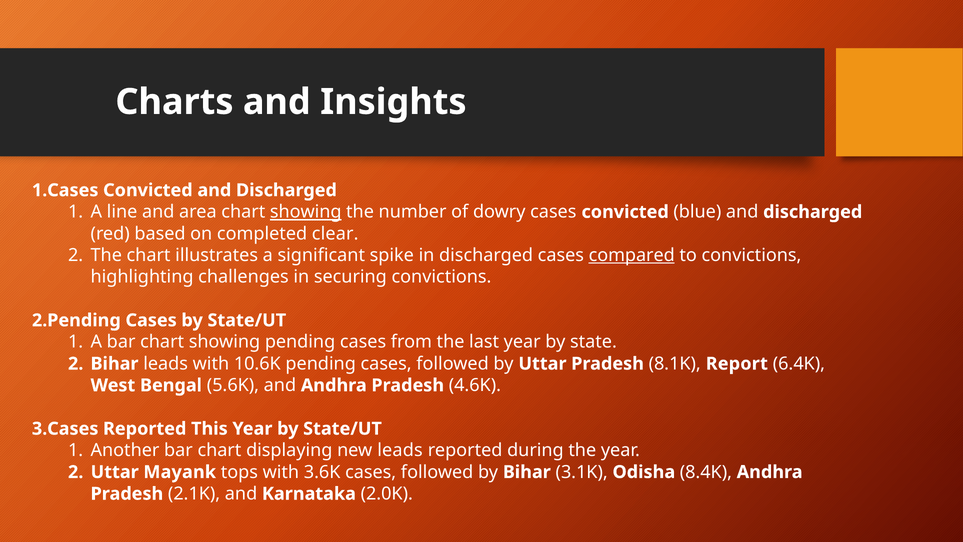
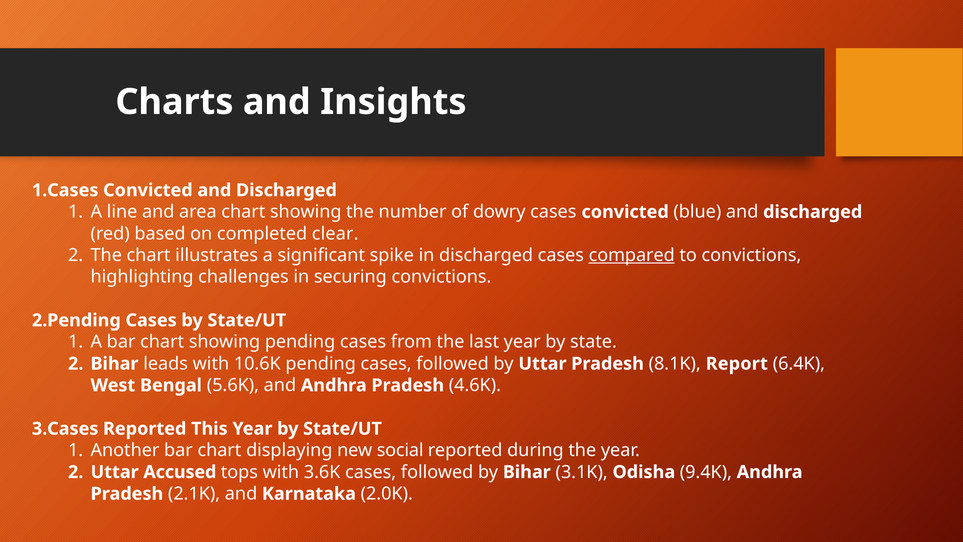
showing at (306, 212) underline: present -> none
new leads: leads -> social
Mayank: Mayank -> Accused
8.4K: 8.4K -> 9.4K
